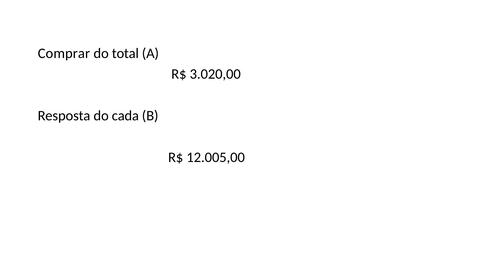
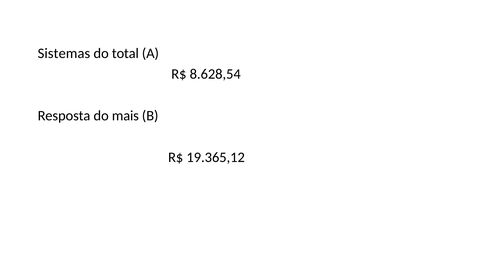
Comprar: Comprar -> Sistemas
3.020,00: 3.020,00 -> 8.628,54
cada: cada -> mais
12.005,00: 12.005,00 -> 19.365,12
